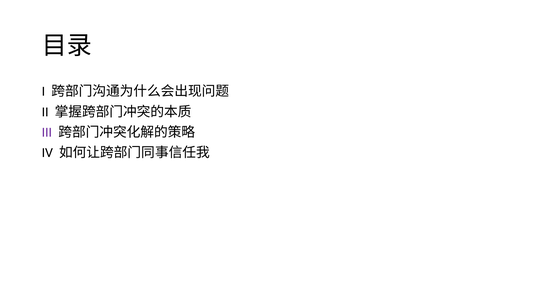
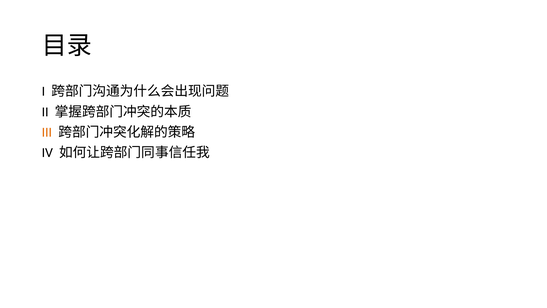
III colour: purple -> orange
